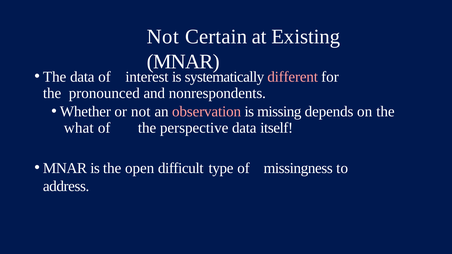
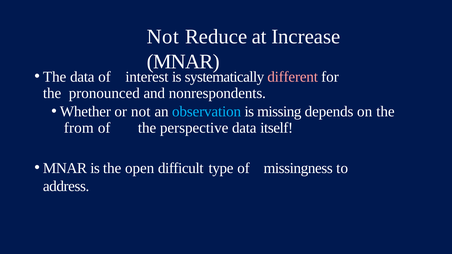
Certain: Certain -> Reduce
Existing: Existing -> Increase
observation colour: pink -> light blue
what: what -> from
